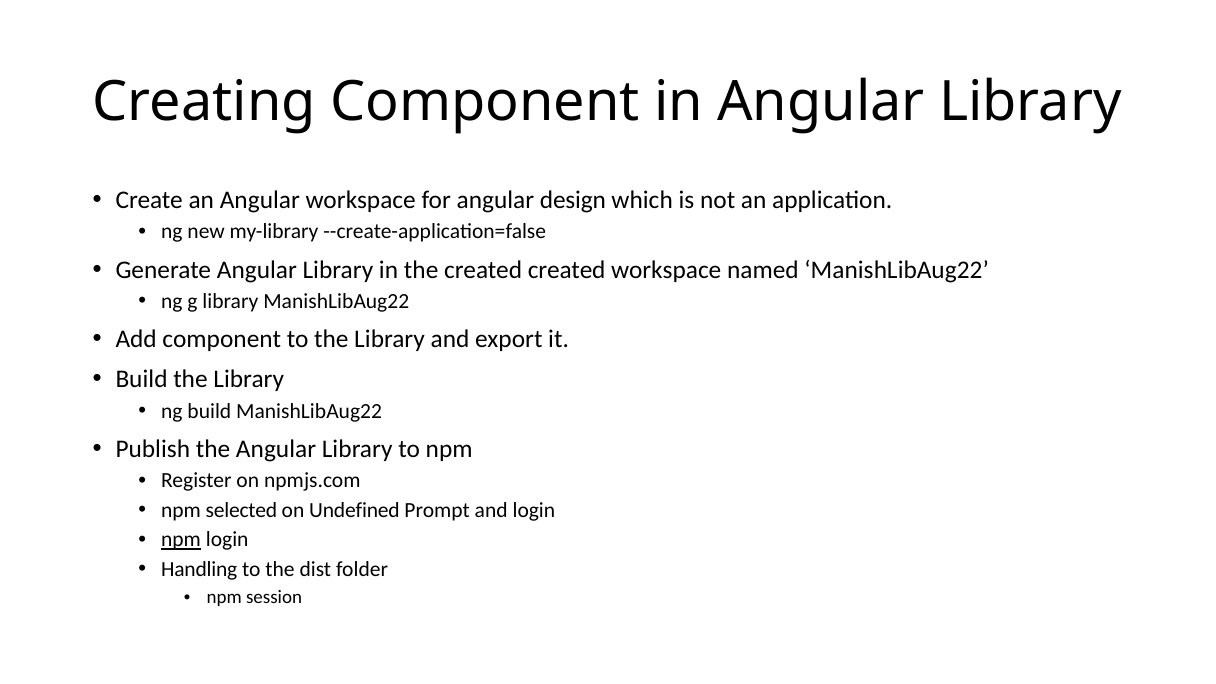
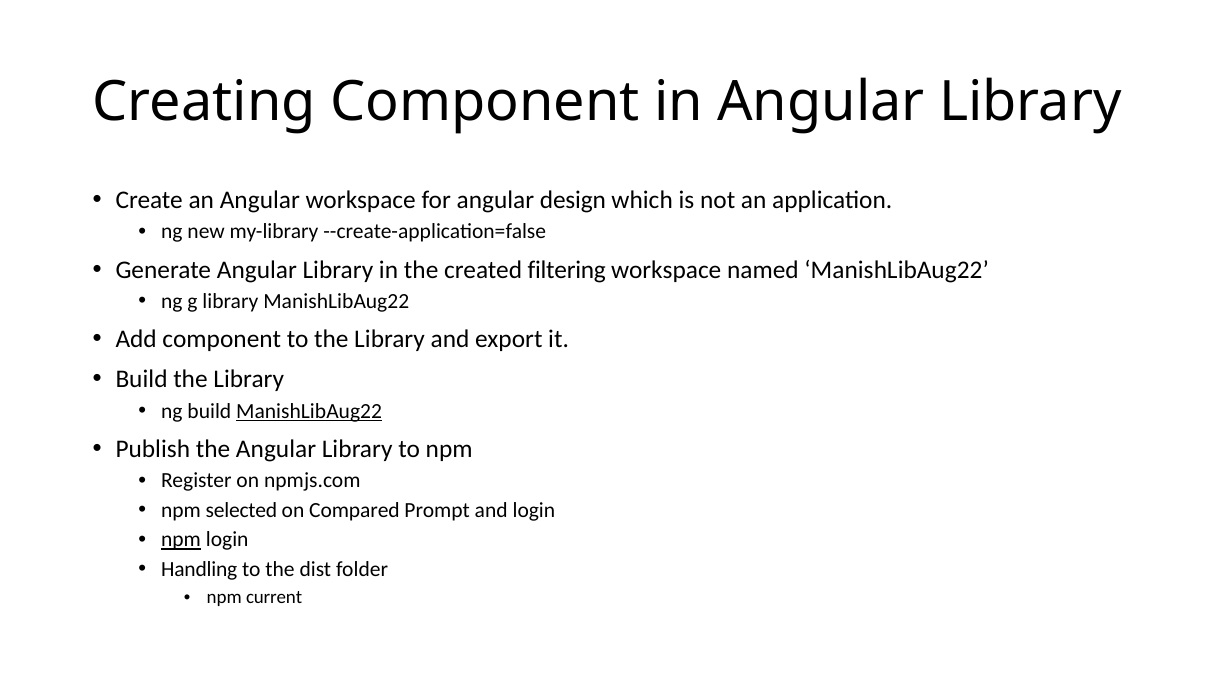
created created: created -> filtering
ManishLibAug22 at (309, 411) underline: none -> present
Undefined: Undefined -> Compared
session: session -> current
